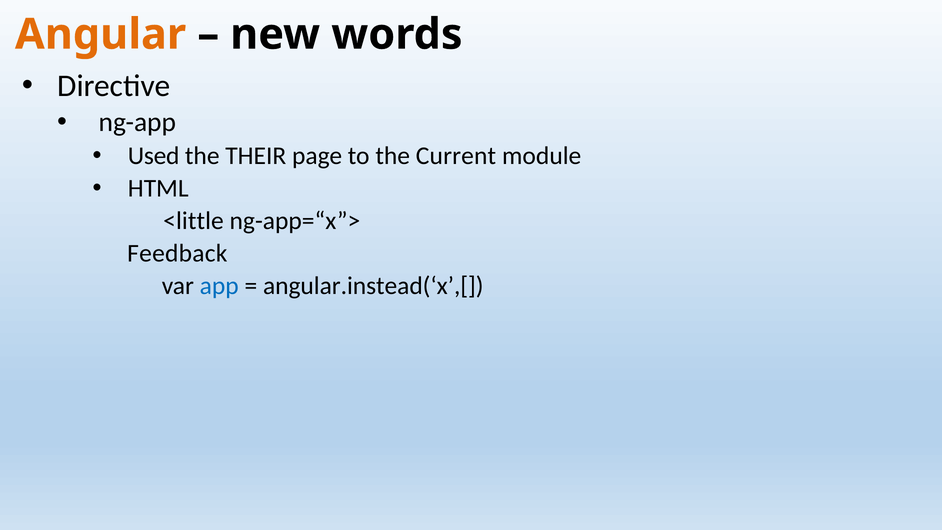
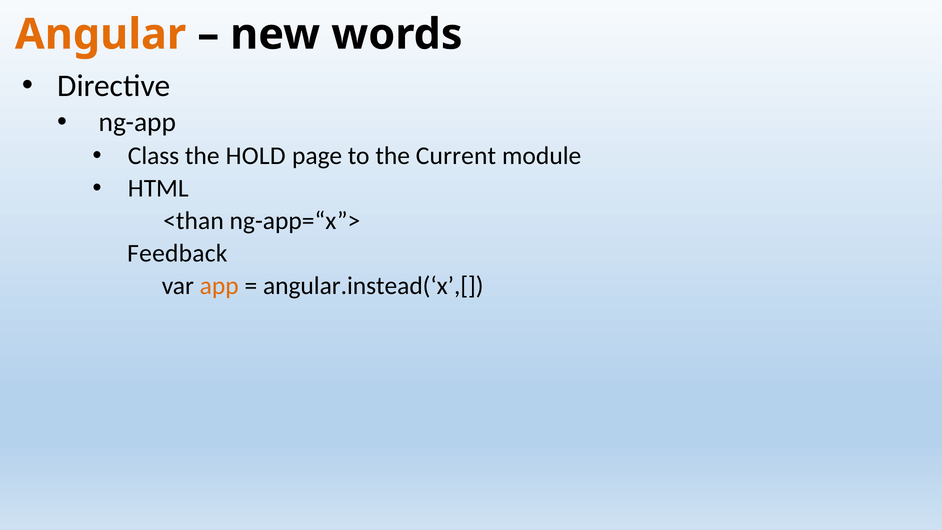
Used: Used -> Class
THEIR: THEIR -> HOLD
<little: <little -> <than
app colour: blue -> orange
